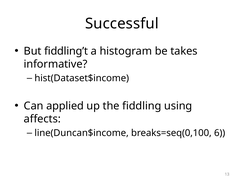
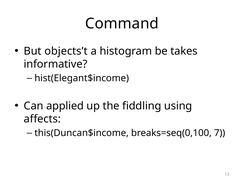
Successful: Successful -> Command
fiddling’t: fiddling’t -> objects’t
hist(Dataset$income: hist(Dataset$income -> hist(Elegant$income
line(Duncan$income: line(Duncan$income -> this(Duncan$income
6: 6 -> 7
